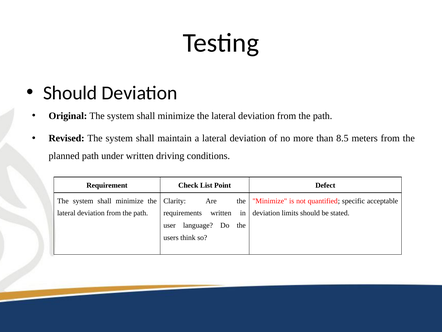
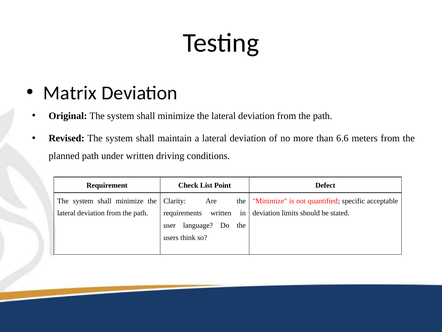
Should at (70, 93): Should -> Matrix
8.5: 8.5 -> 6.6
